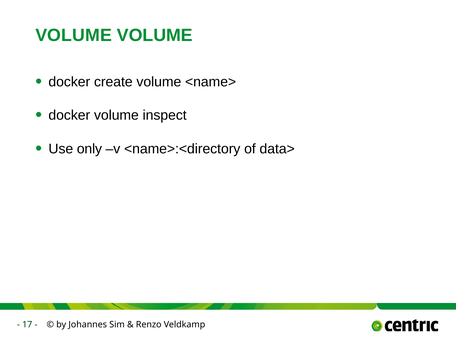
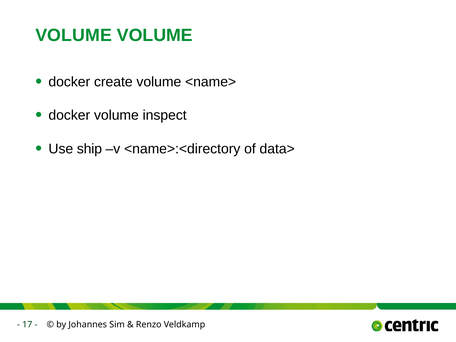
only: only -> ship
